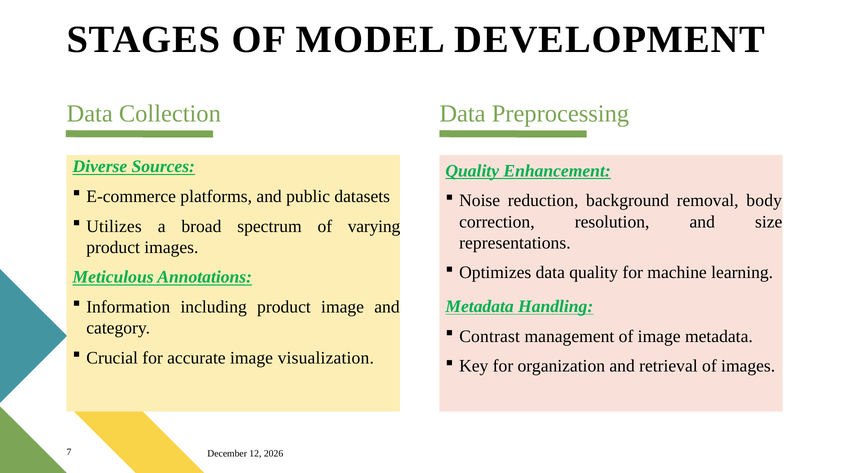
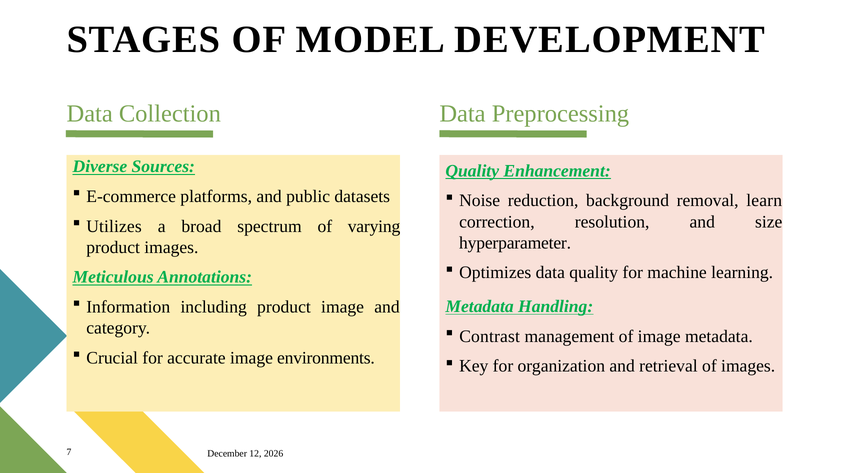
body: body -> learn
representations: representations -> hyperparameter
visualization: visualization -> environments
